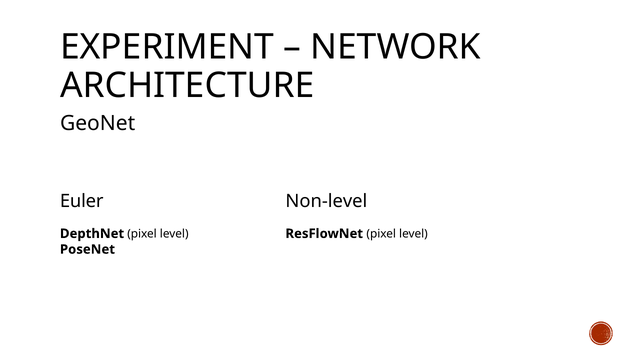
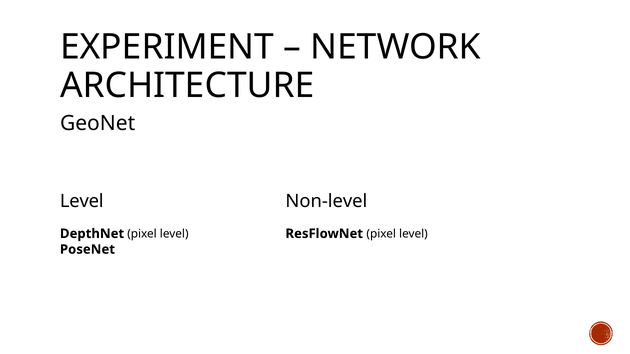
Euler at (82, 201): Euler -> Level
